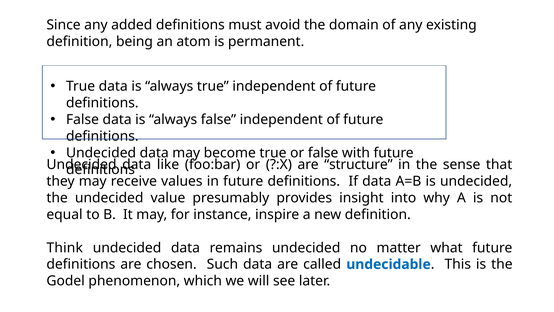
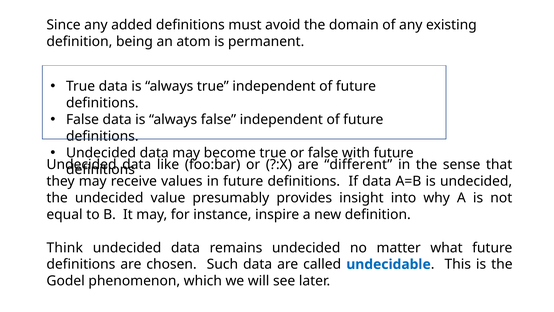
structure: structure -> different
